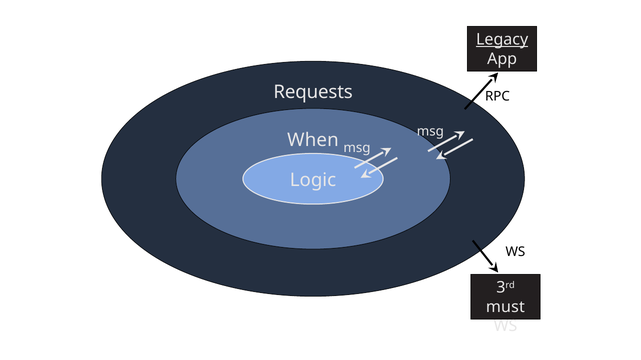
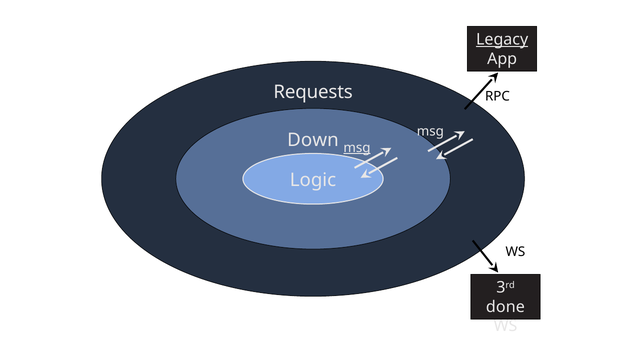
When: When -> Down
msg at (357, 148) underline: none -> present
must: must -> done
